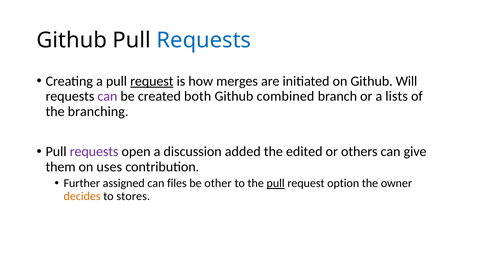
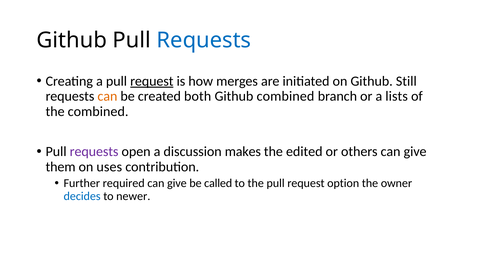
Will: Will -> Still
can at (107, 96) colour: purple -> orange
the branching: branching -> combined
added: added -> makes
assigned: assigned -> required
files at (177, 183): files -> give
other: other -> called
pull at (276, 183) underline: present -> none
decides colour: orange -> blue
stores: stores -> newer
